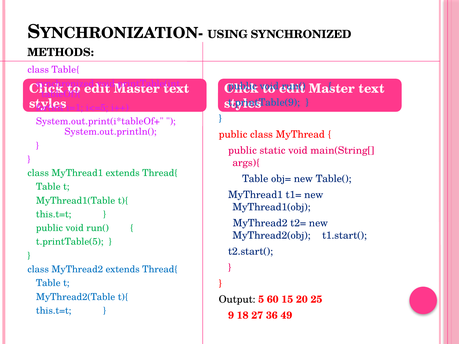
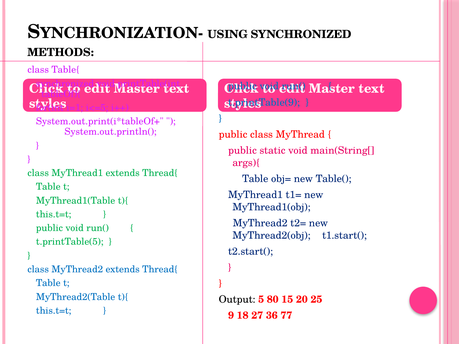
60: 60 -> 80
49: 49 -> 77
